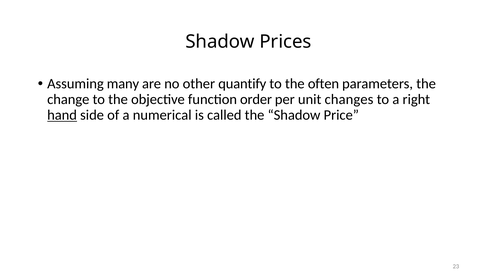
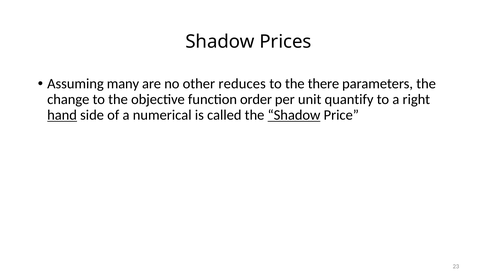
quantify: quantify -> reduces
often: often -> there
changes: changes -> quantify
Shadow at (294, 115) underline: none -> present
